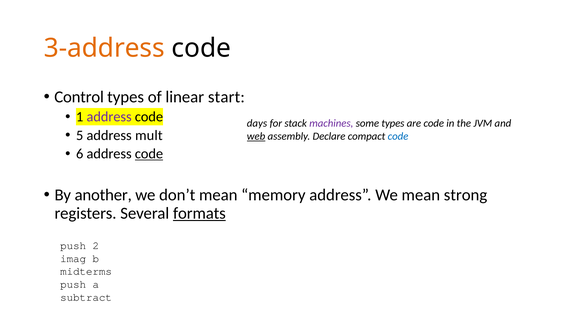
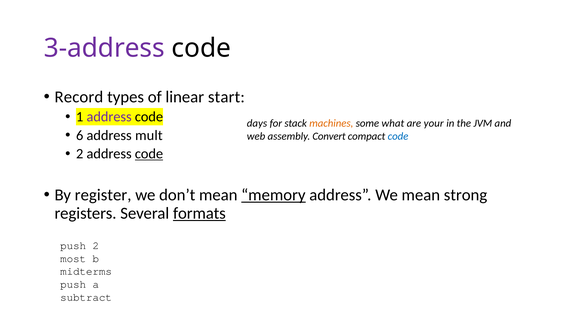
3-address colour: orange -> purple
Control: Control -> Record
machines colour: purple -> orange
some types: types -> what
are code: code -> your
5: 5 -> 6
web underline: present -> none
Declare: Declare -> Convert
6 at (80, 154): 6 -> 2
another: another -> register
memory underline: none -> present
imag: imag -> most
